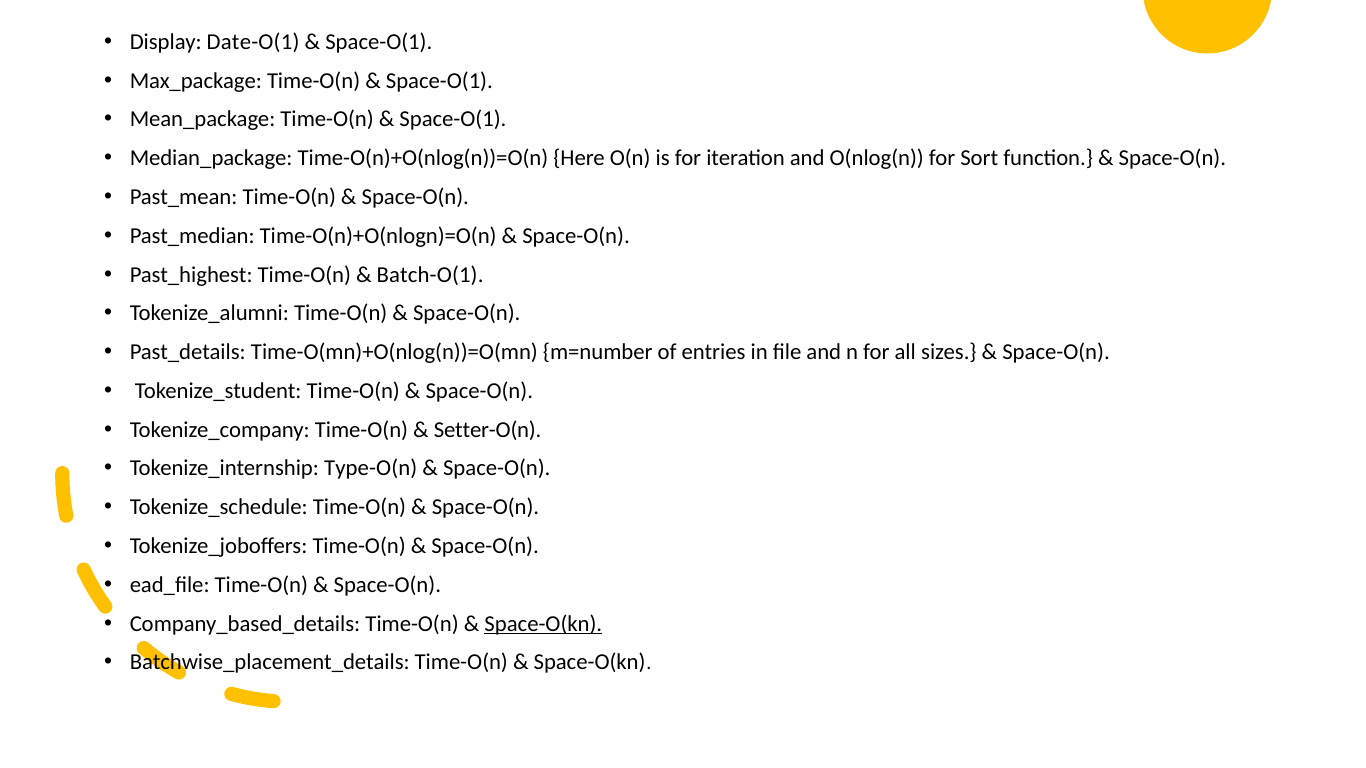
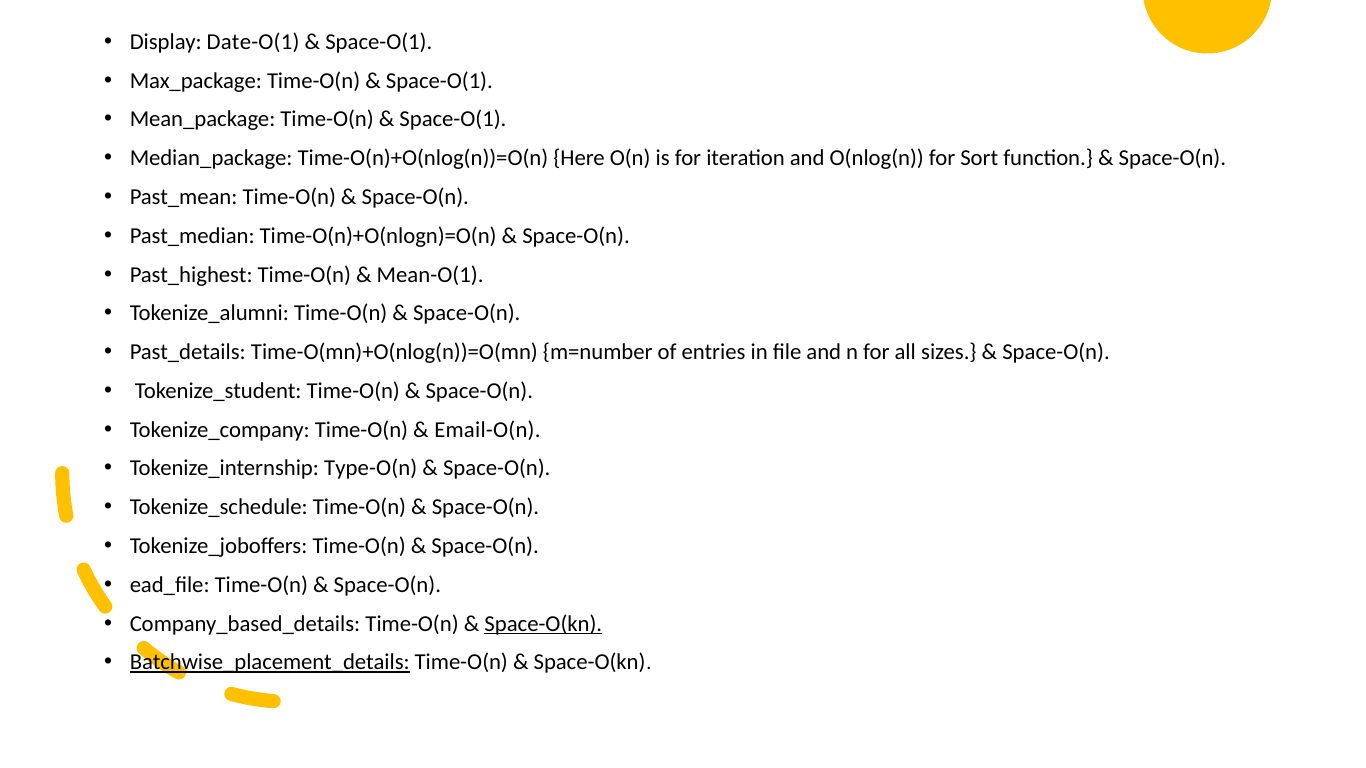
Batch-O(1: Batch-O(1 -> Mean-O(1
Setter-O(n: Setter-O(n -> Email-O(n
Batchwise_placement_details underline: none -> present
